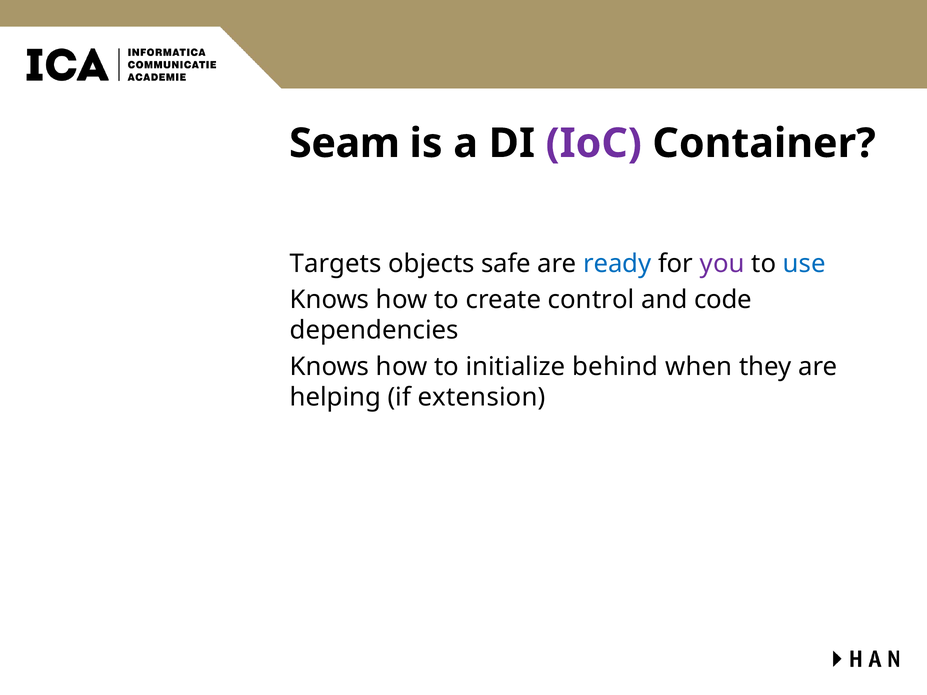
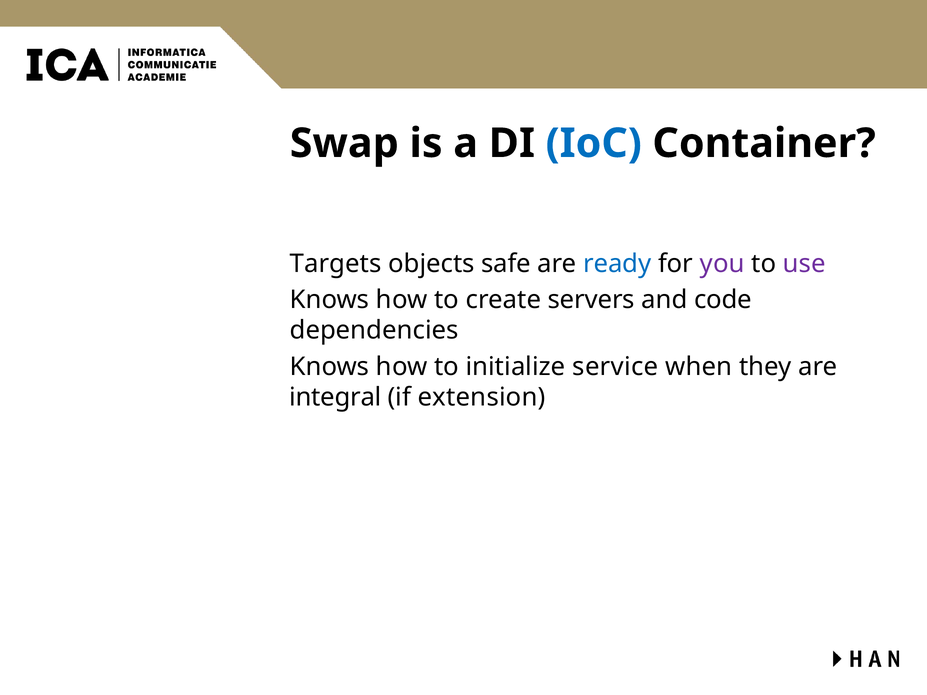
Seam: Seam -> Swap
IoC colour: purple -> blue
use colour: blue -> purple
control: control -> servers
behind: behind -> service
helping: helping -> integral
